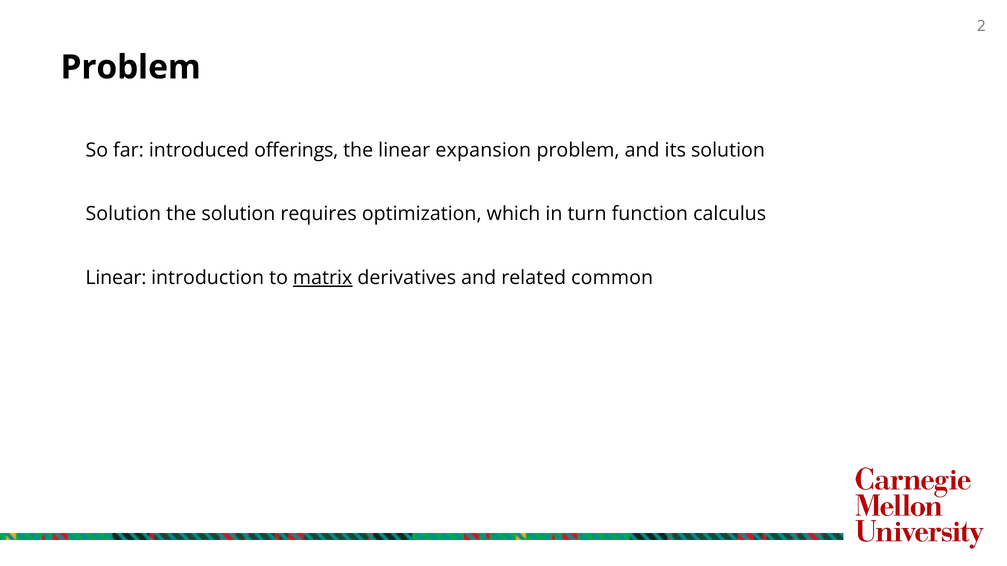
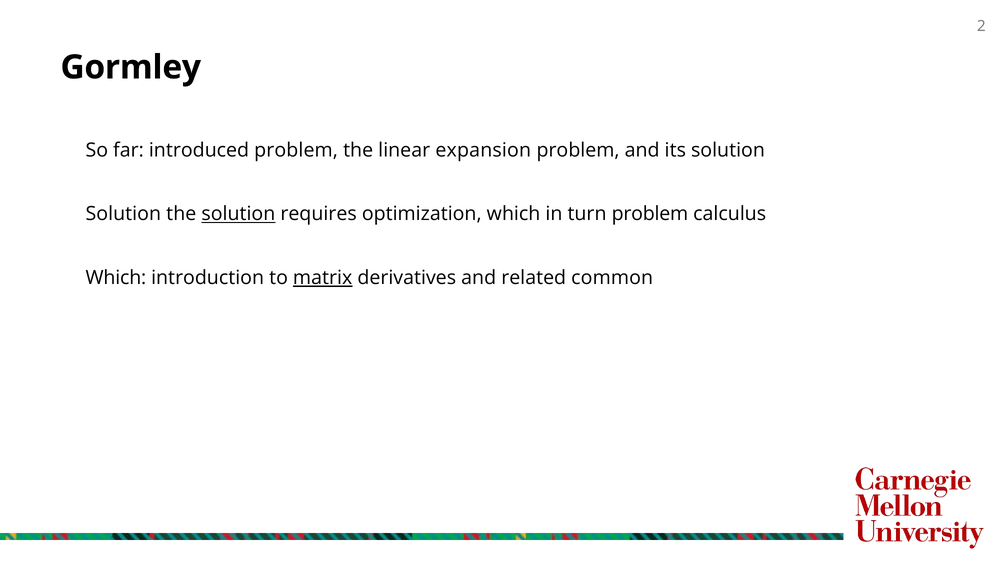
Problem at (131, 67): Problem -> Gormley
introduced offerings: offerings -> problem
solution at (238, 214) underline: none -> present
turn function: function -> problem
Linear at (116, 278): Linear -> Which
